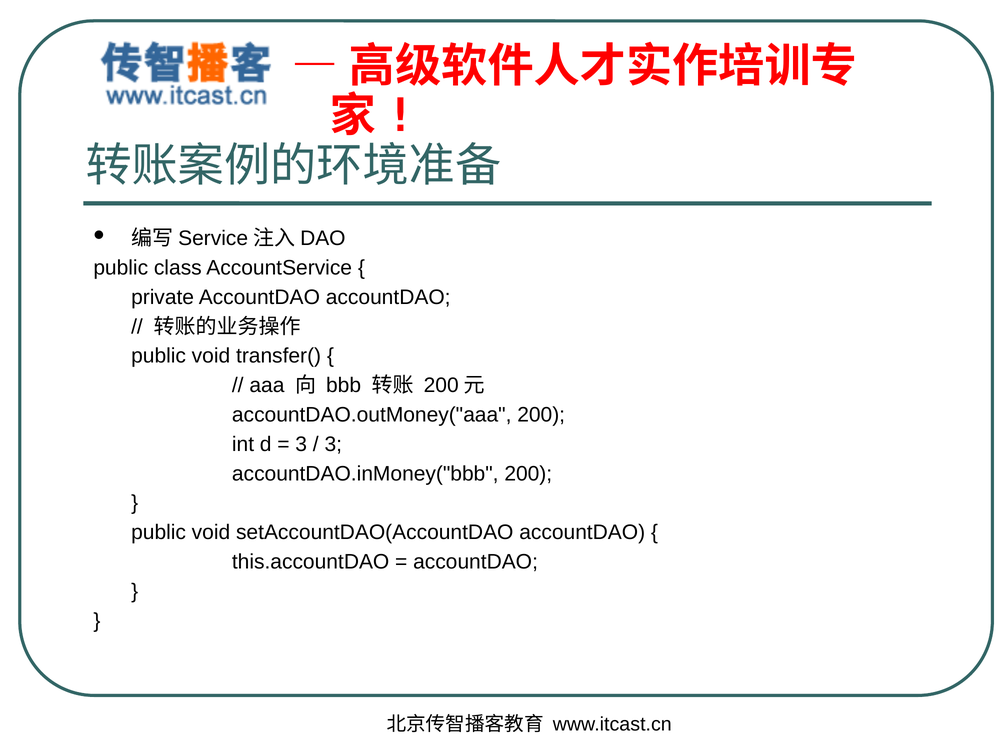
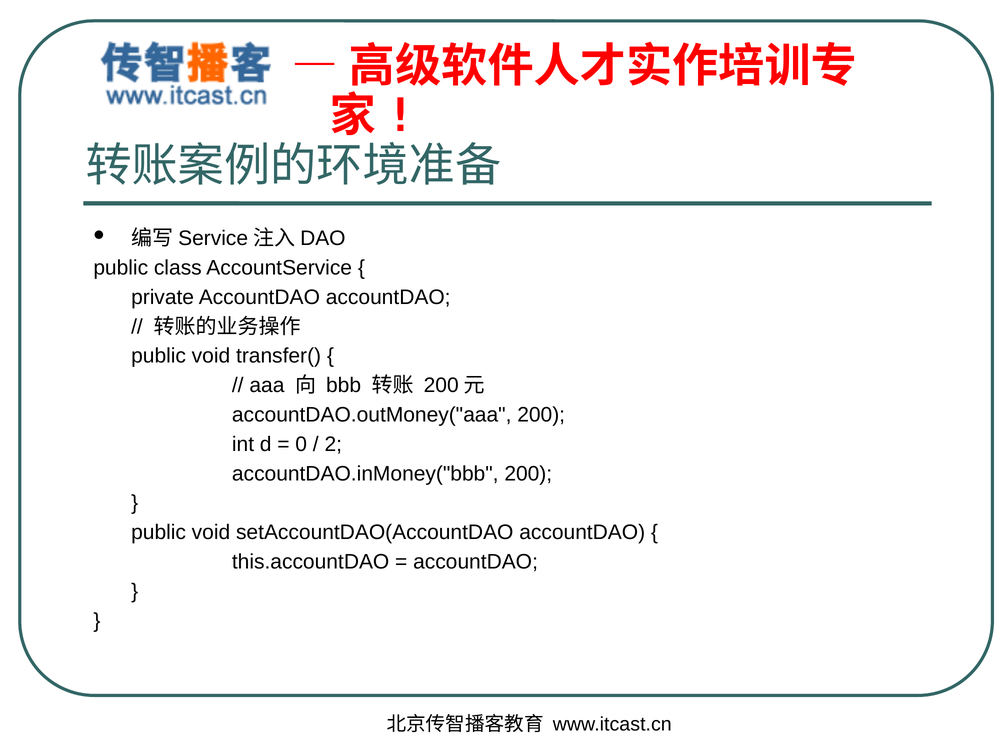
3 at (301, 444): 3 -> 0
3 at (333, 444): 3 -> 2
